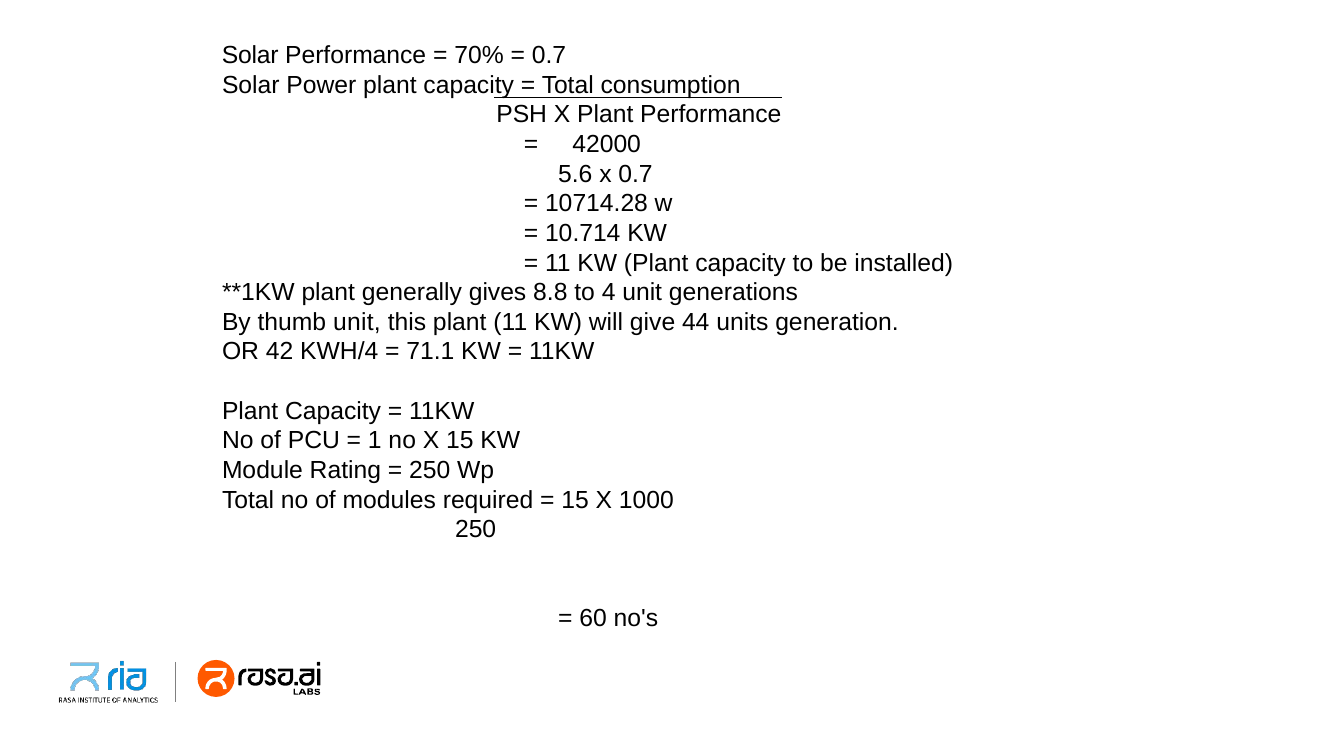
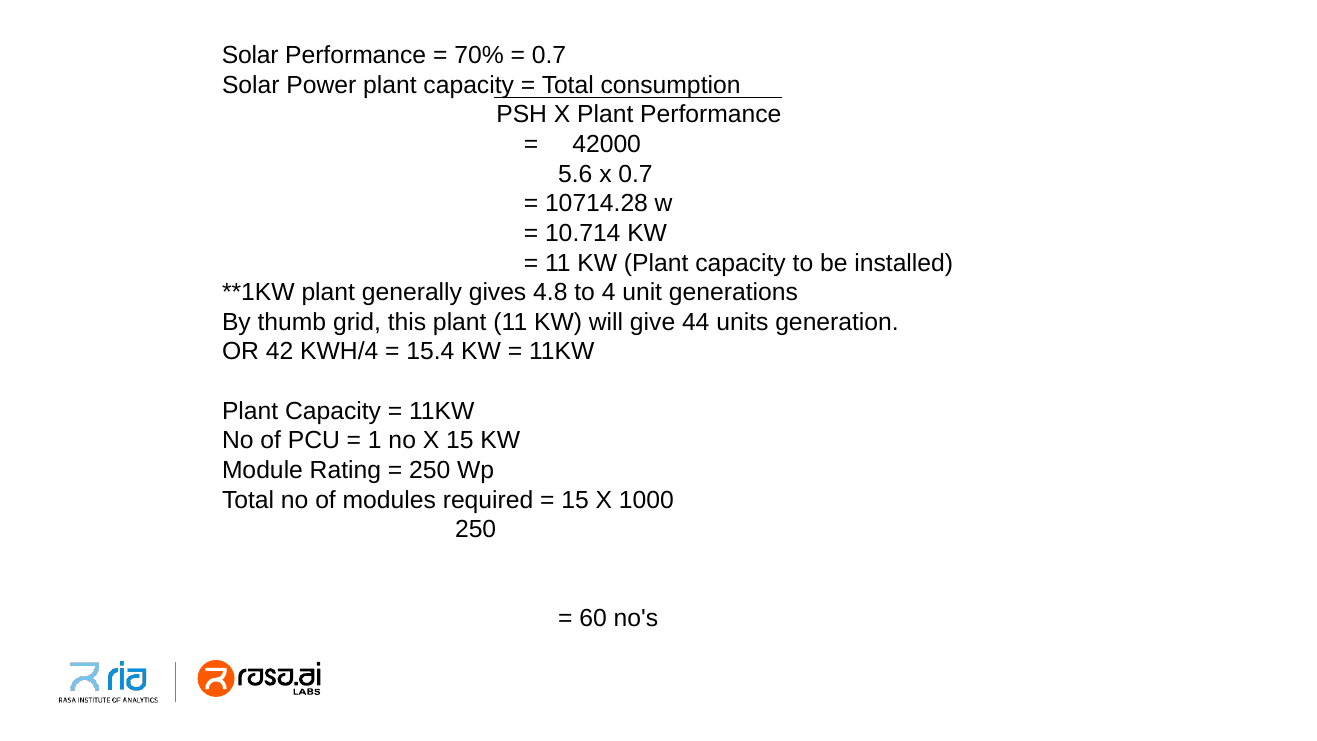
8.8: 8.8 -> 4.8
thumb unit: unit -> grid
71.1: 71.1 -> 15.4
